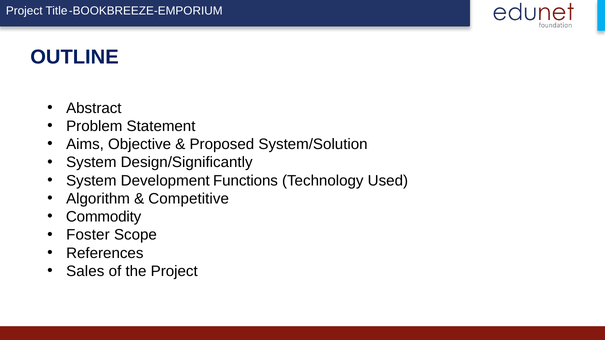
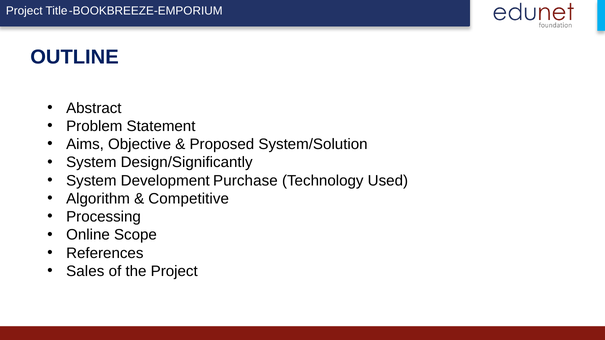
Functions: Functions -> Purchase
Commodity: Commodity -> Processing
Foster: Foster -> Online
